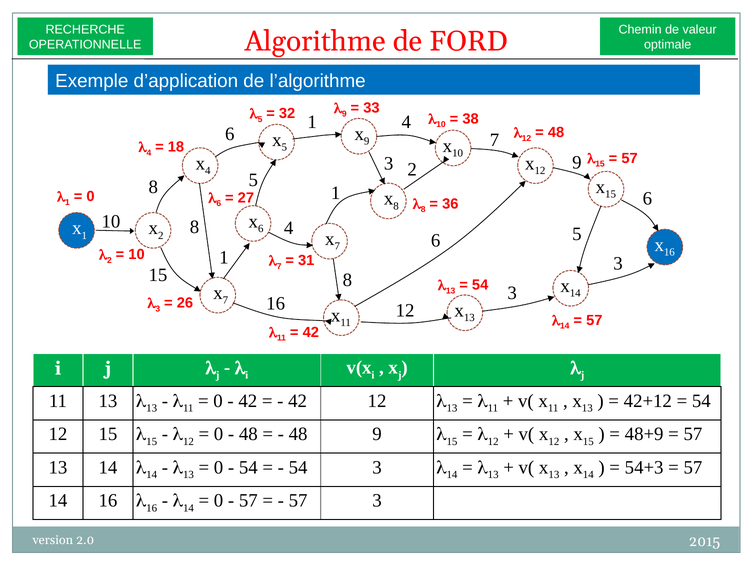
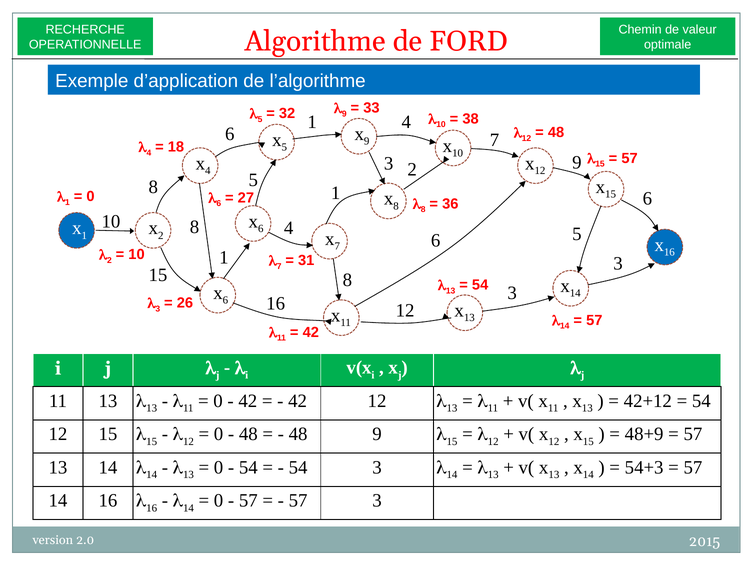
7 at (225, 300): 7 -> 6
